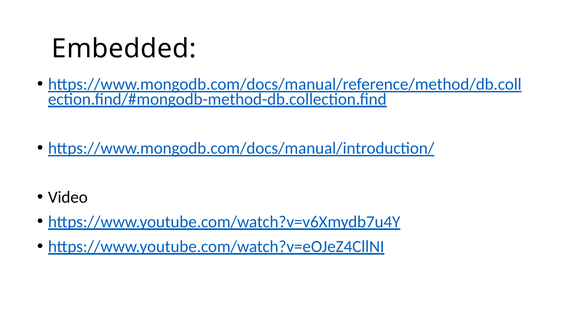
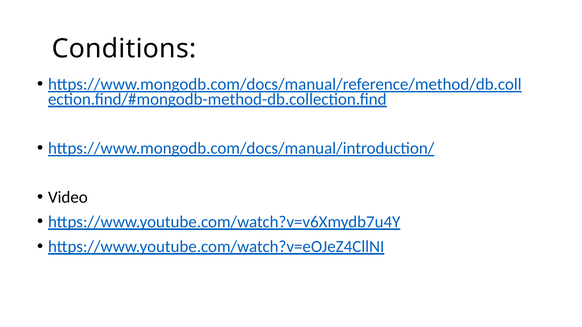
Embedded: Embedded -> Conditions
